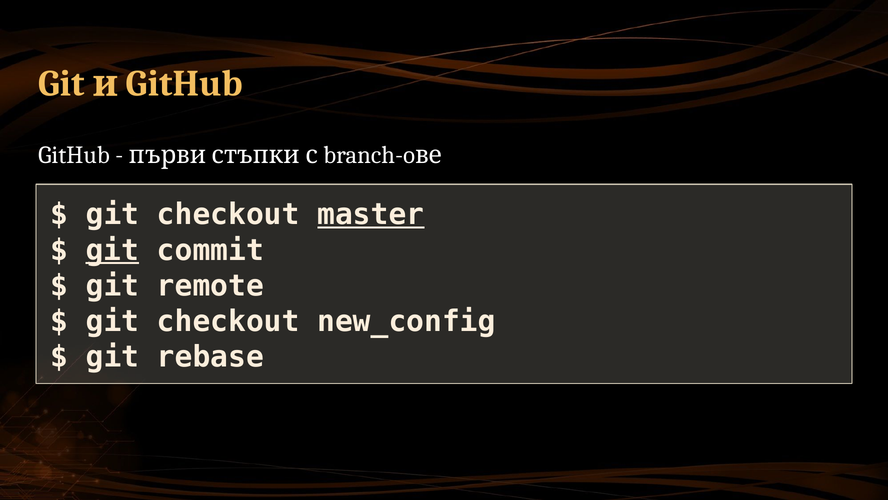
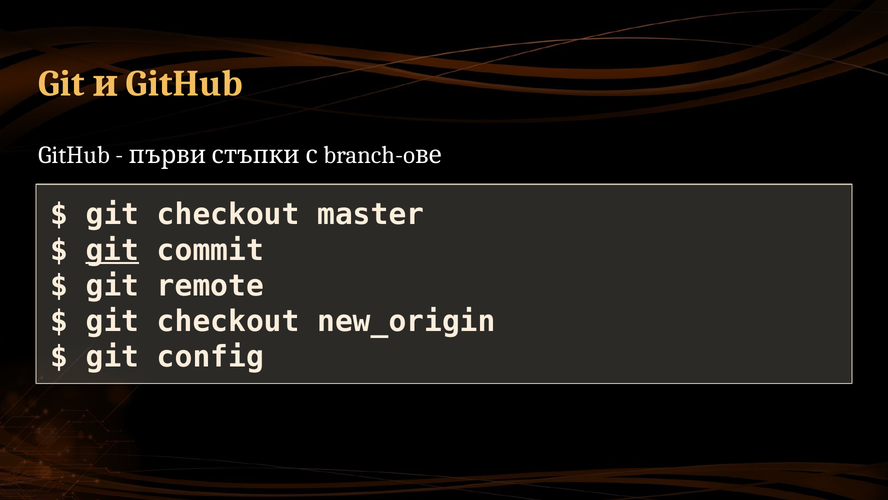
master underline: present -> none
new_config: new_config -> new_origin
rebase: rebase -> config
